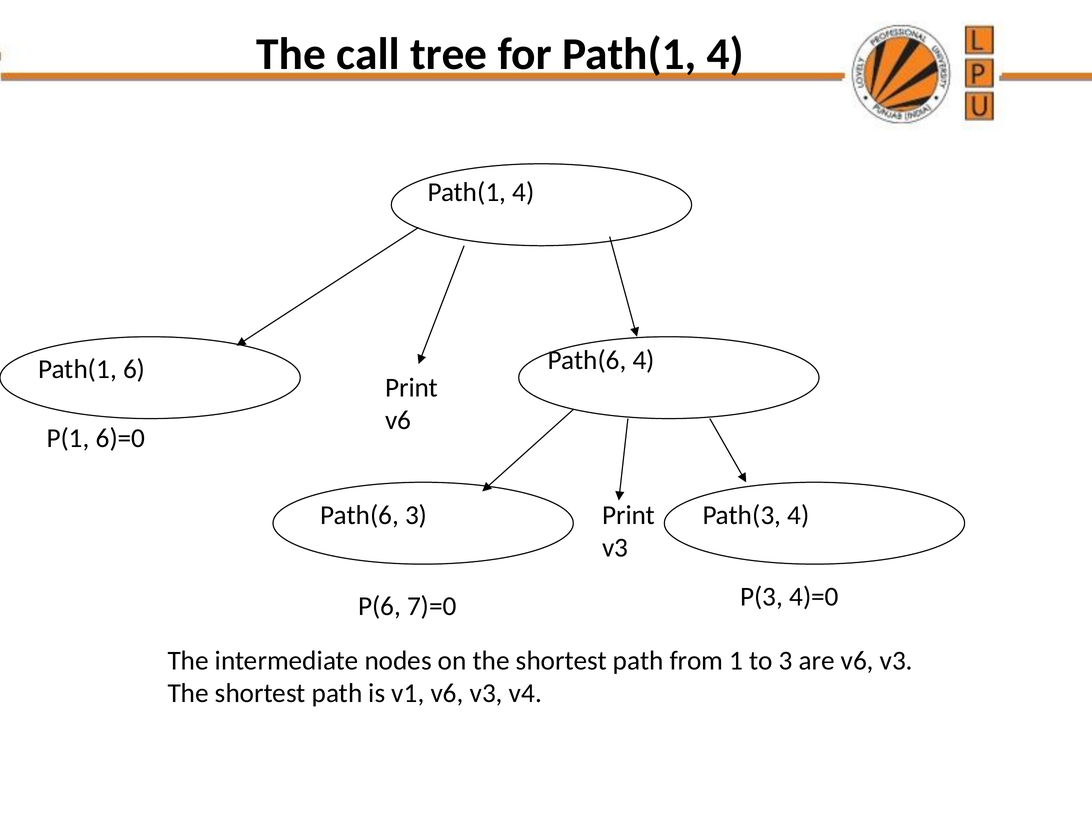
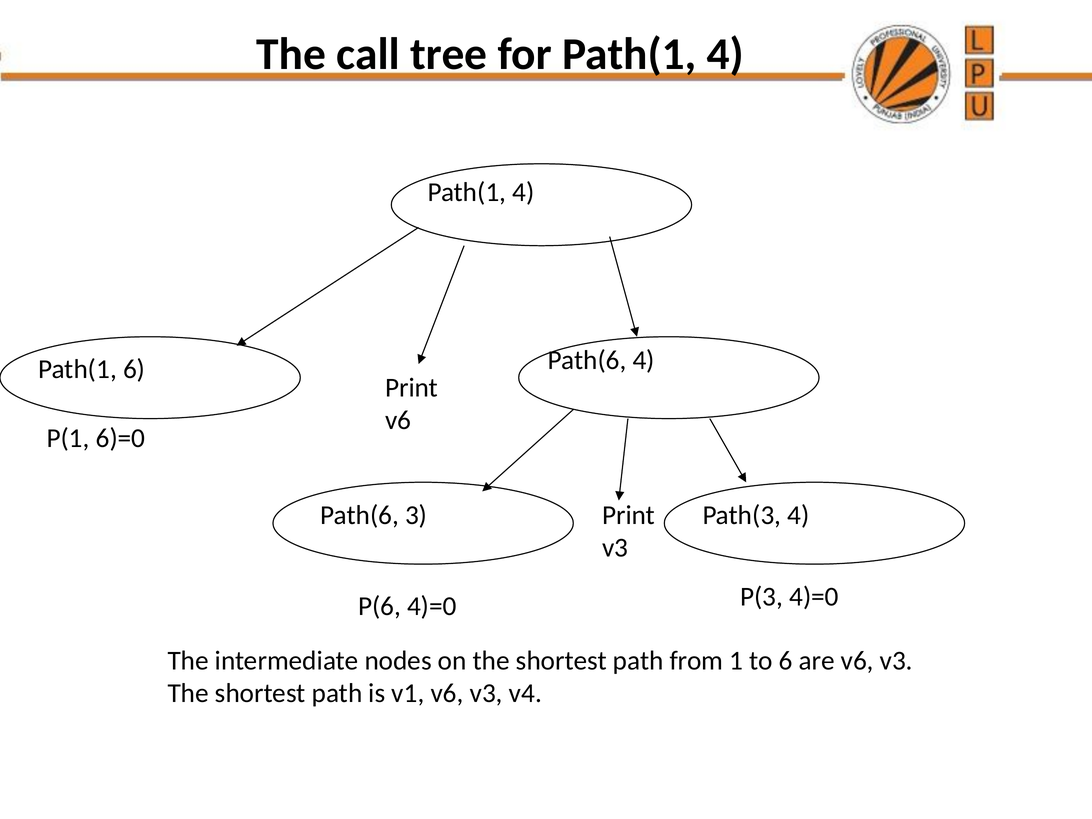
P(6 7)=0: 7)=0 -> 4)=0
to 3: 3 -> 6
